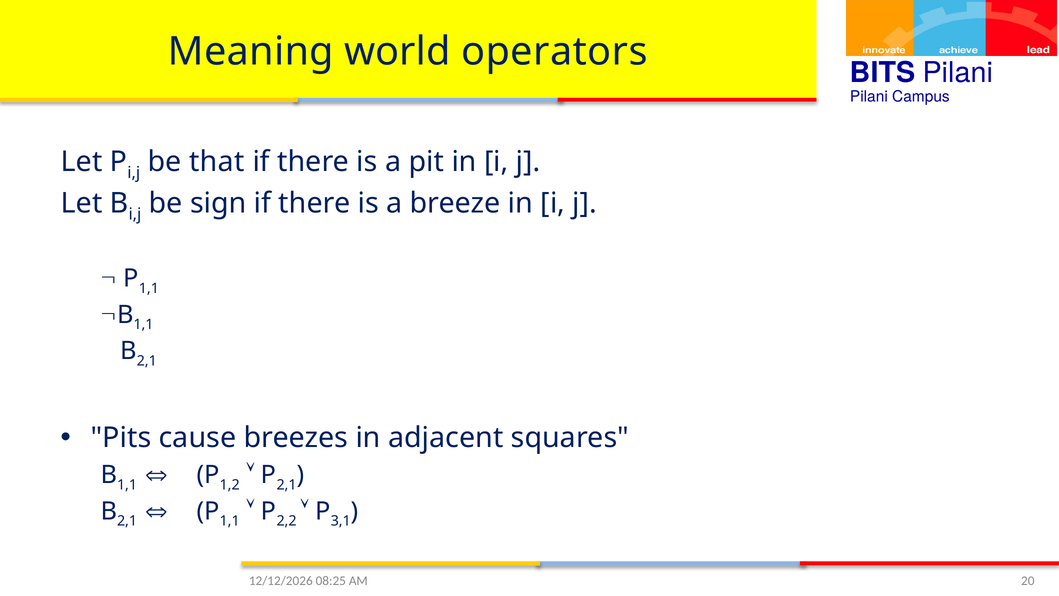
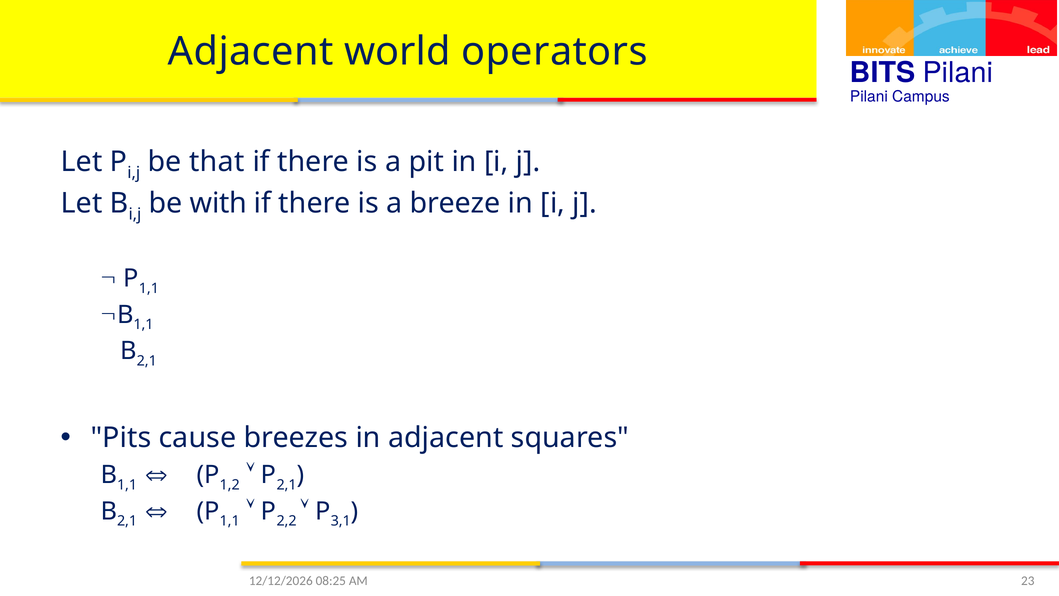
Meaning at (251, 52): Meaning -> Adjacent
sign: sign -> with
20: 20 -> 23
